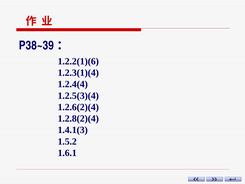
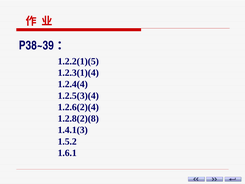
1.2.2(1)(6: 1.2.2(1)(6 -> 1.2.2(1)(5
1.2.8(2)(4: 1.2.8(2)(4 -> 1.2.8(2)(8
